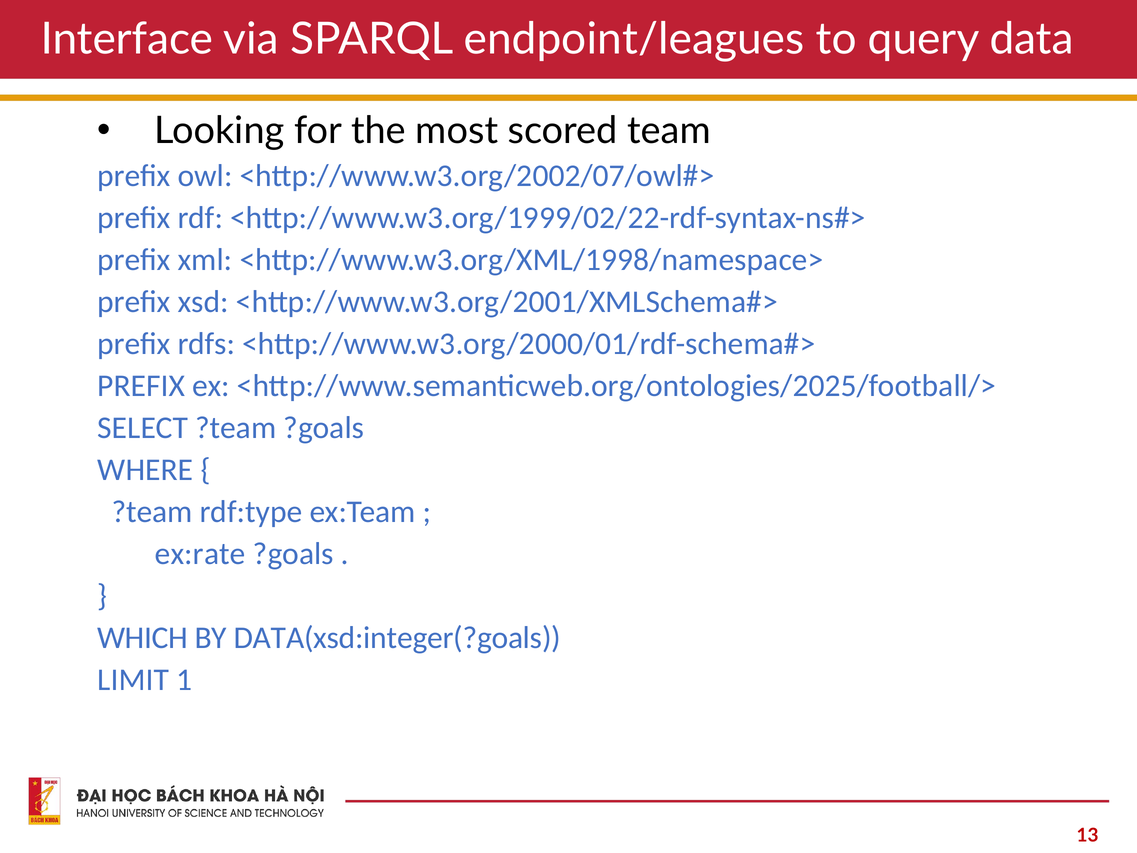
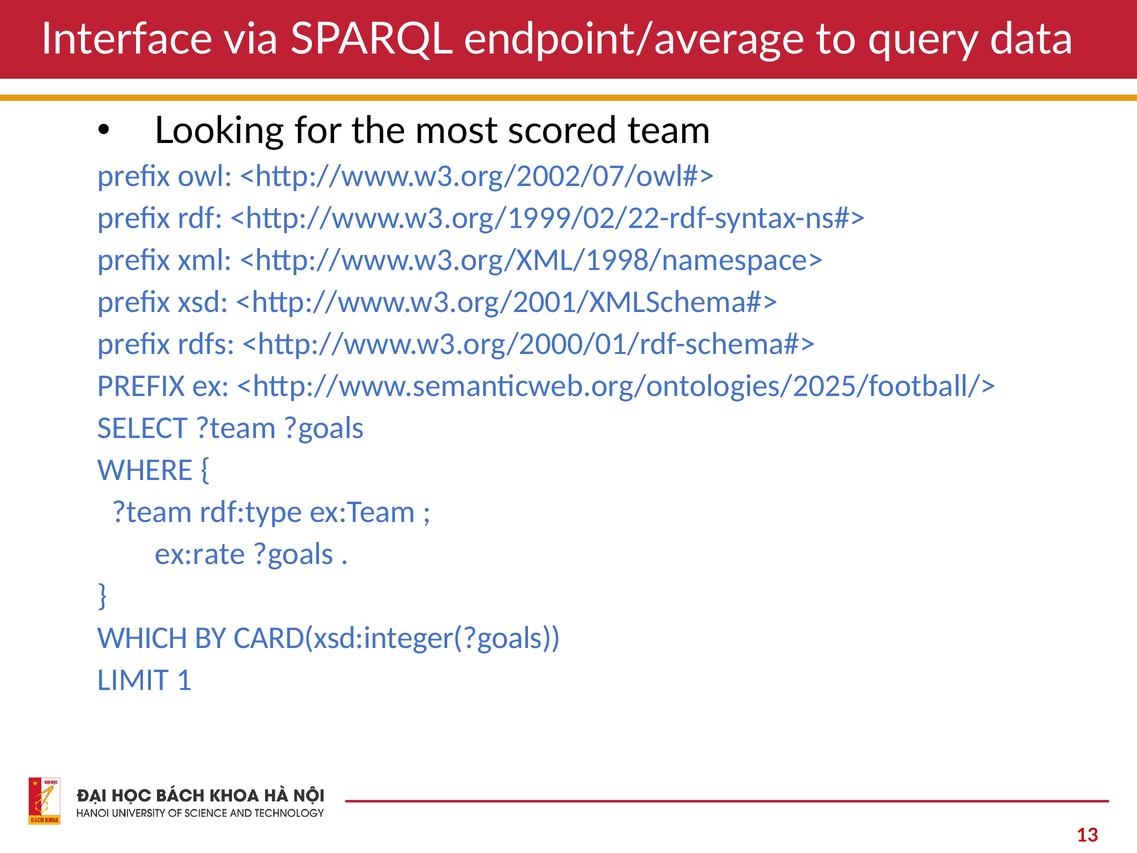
endpoint/leagues: endpoint/leagues -> endpoint/average
DATA(xsd:integer(?goals: DATA(xsd:integer(?goals -> CARD(xsd:integer(?goals
